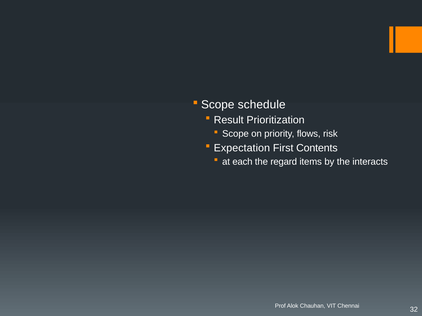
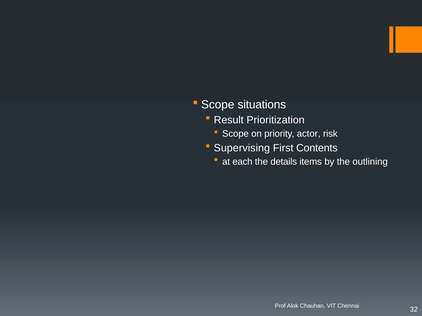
schedule: schedule -> situations
flows: flows -> actor
Expectation: Expectation -> Supervising
regard: regard -> details
interacts: interacts -> outlining
